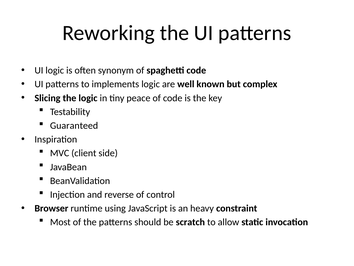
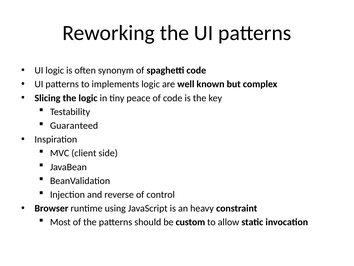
scratch: scratch -> custom
